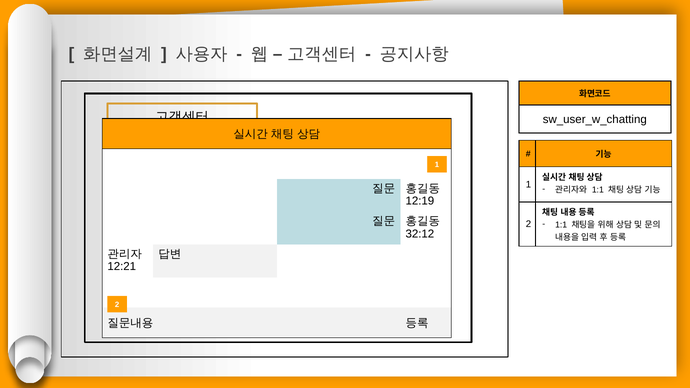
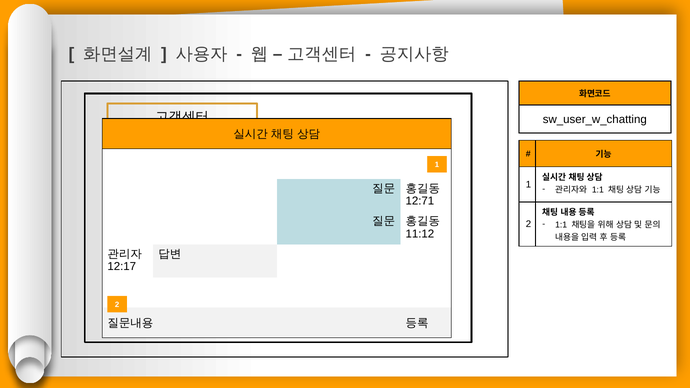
12:19: 12:19 -> 12:71
32:12: 32:12 -> 11:12
12:21: 12:21 -> 12:17
